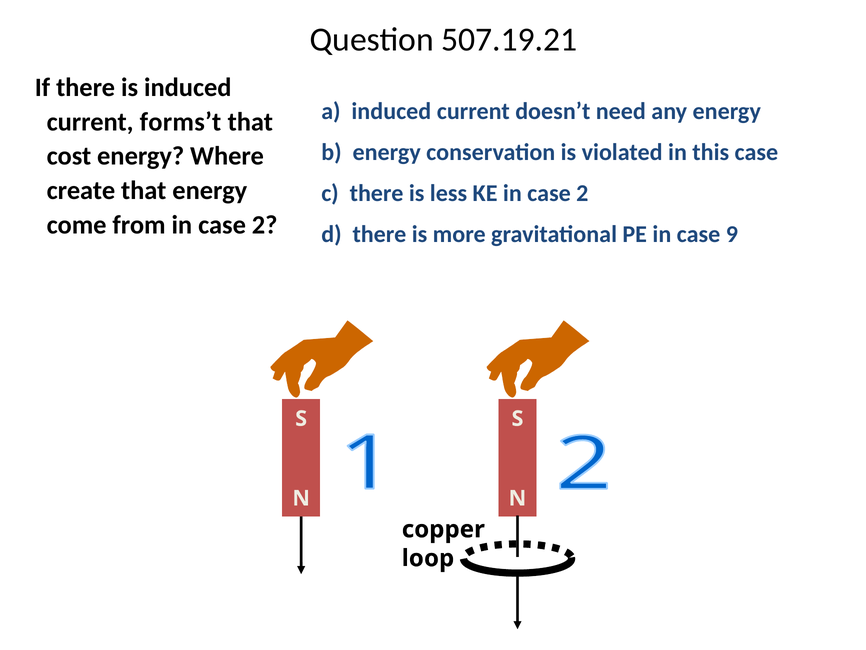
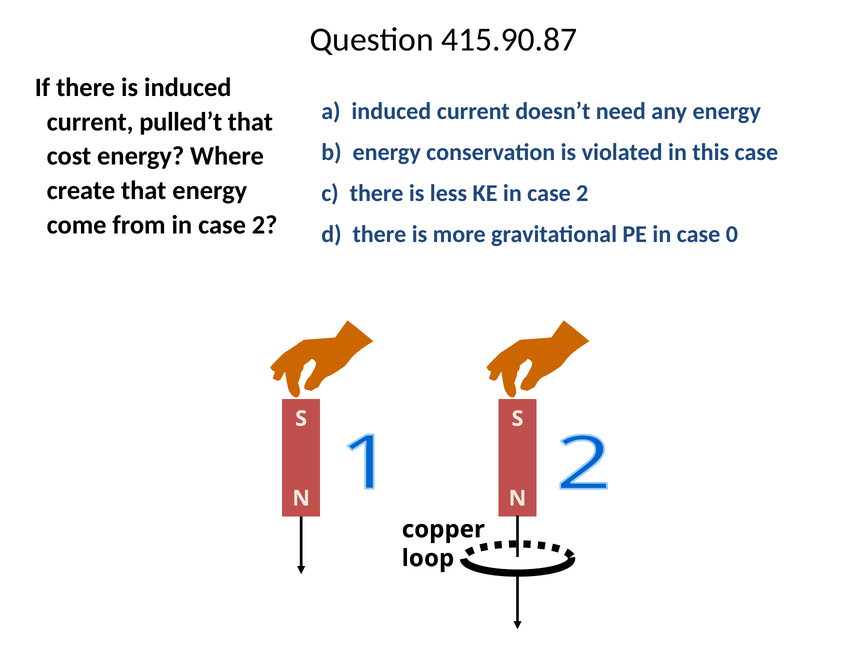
507.19.21: 507.19.21 -> 415.90.87
forms’t: forms’t -> pulled’t
9: 9 -> 0
